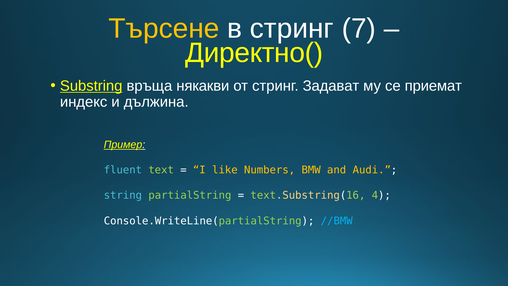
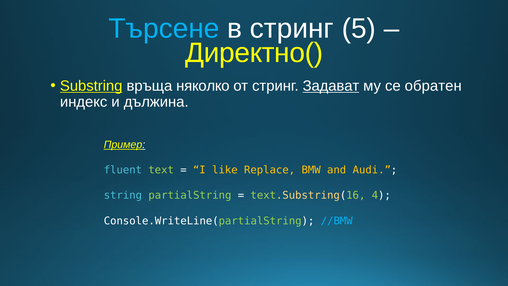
Търсене colour: yellow -> light blue
7: 7 -> 5
някакви: някакви -> няколко
Задават underline: none -> present
приемат: приемат -> обратен
Numbers: Numbers -> Replace
